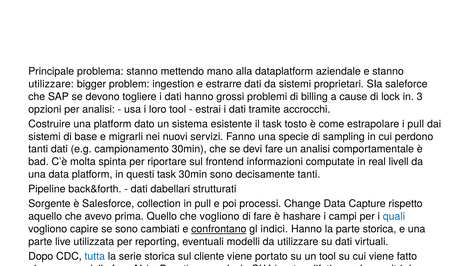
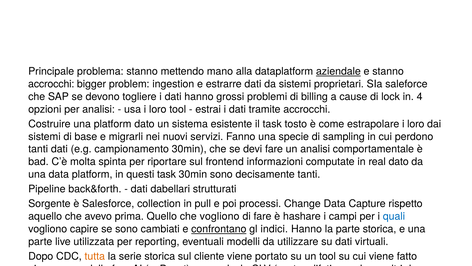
aziendale underline: none -> present
utilizzare at (51, 84): utilizzare -> accrocchi
3: 3 -> 4
estrapolare i pull: pull -> loro
real livell: livell -> dato
tutta colour: blue -> orange
